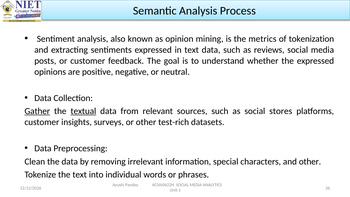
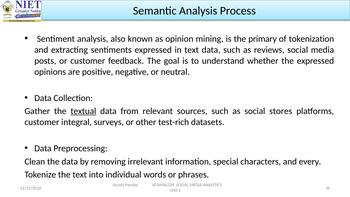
metrics: metrics -> primary
Gather underline: present -> none
insights: insights -> integral
and other: other -> every
